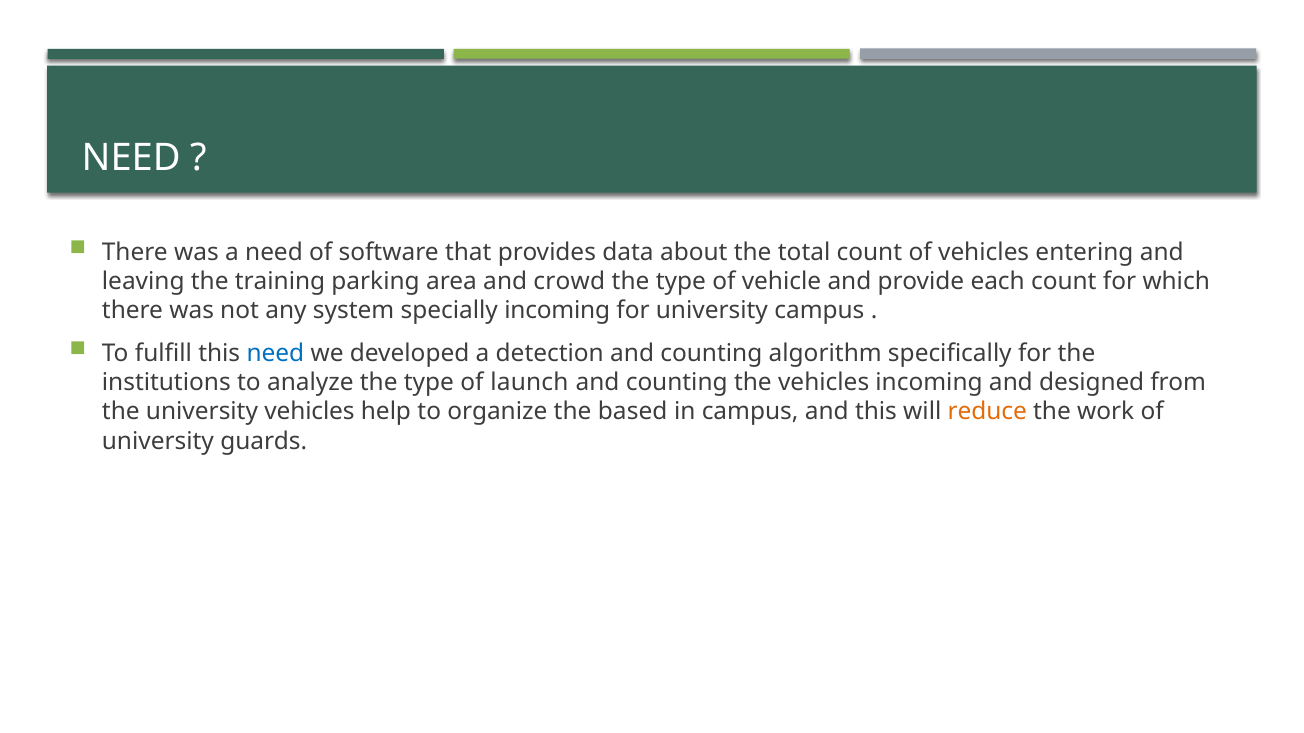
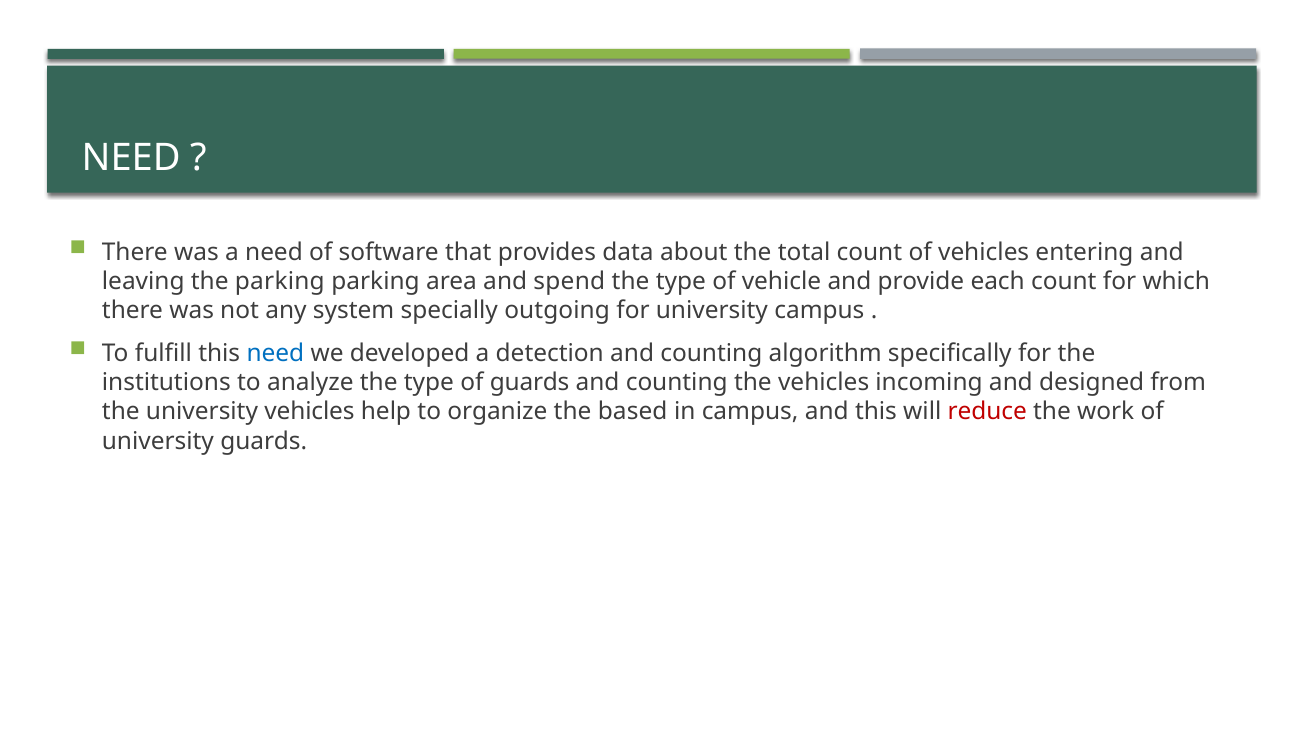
the training: training -> parking
crowd: crowd -> spend
specially incoming: incoming -> outgoing
of launch: launch -> guards
reduce colour: orange -> red
